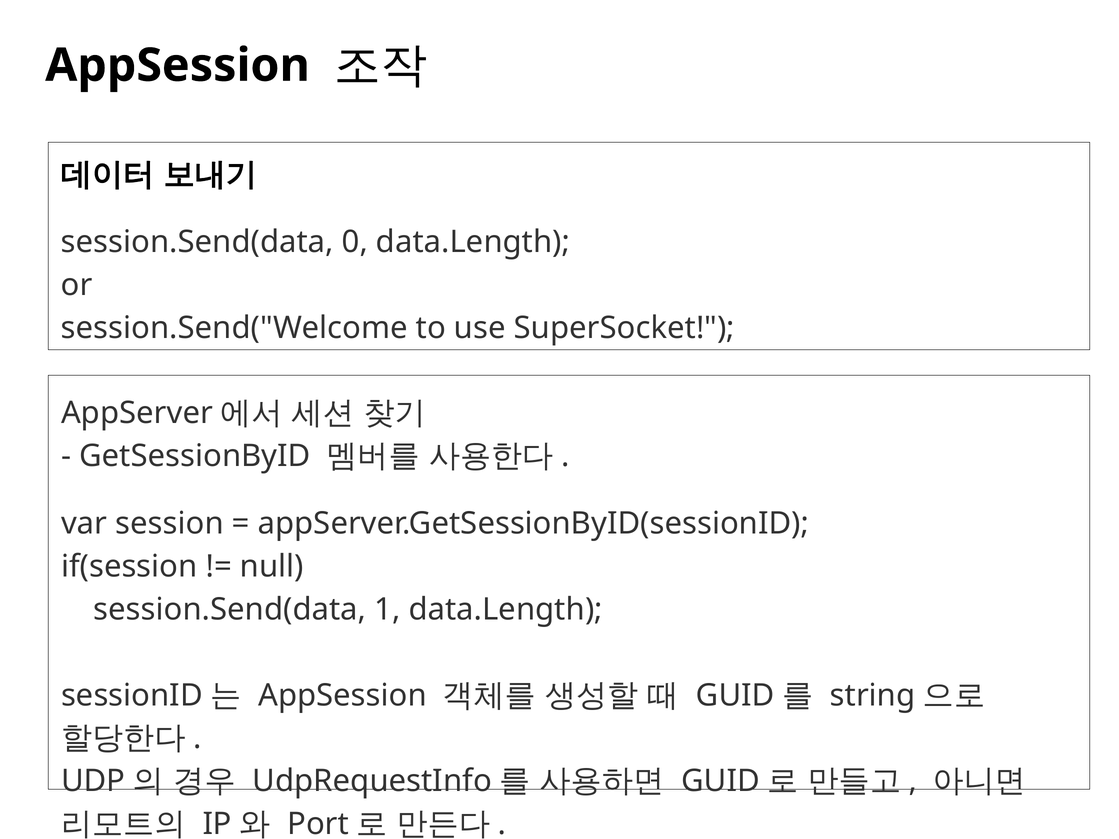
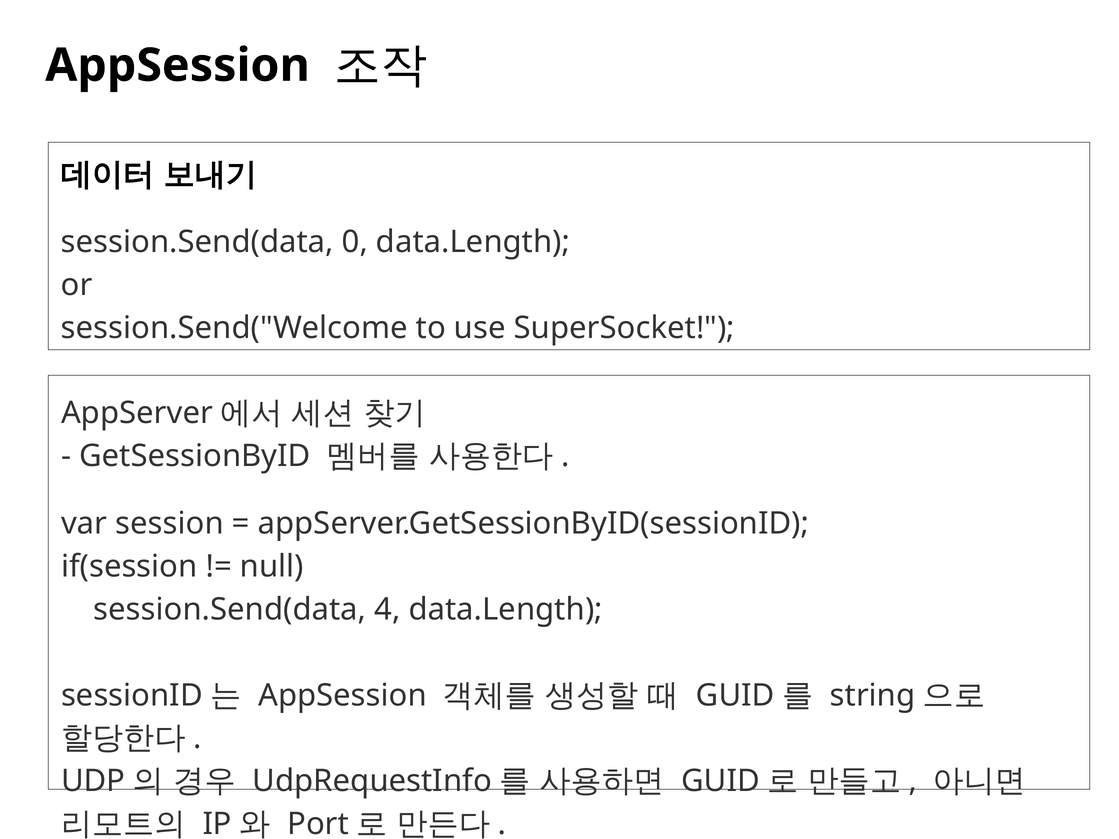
1: 1 -> 4
